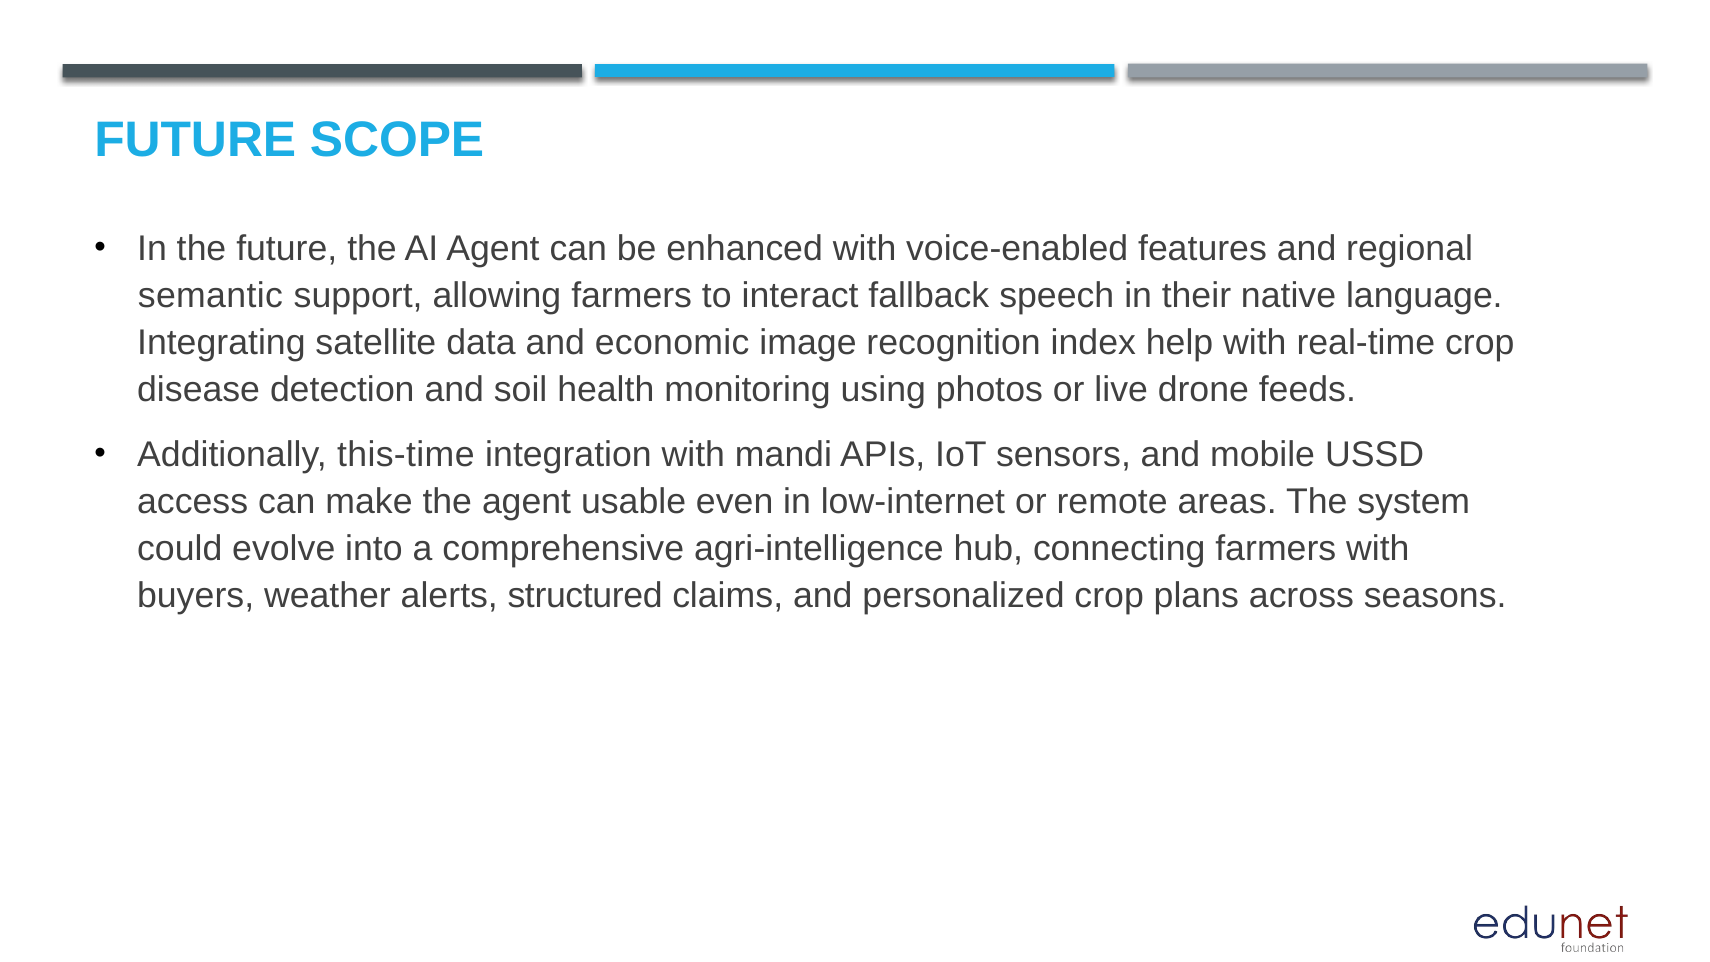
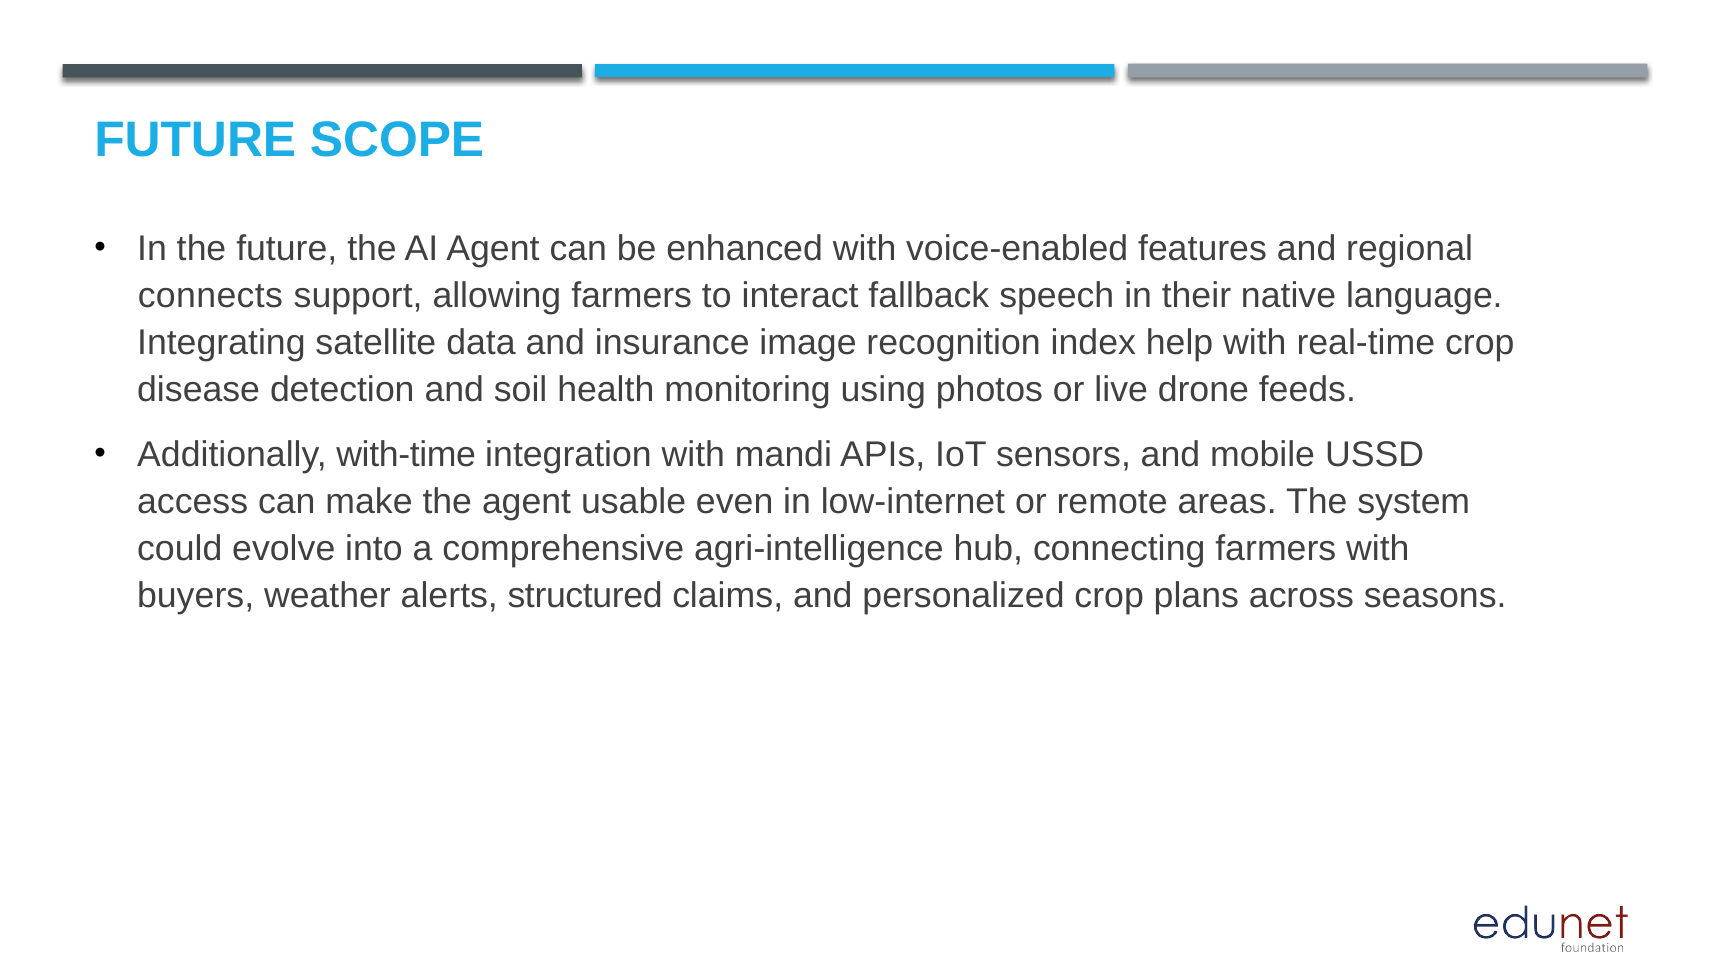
semantic: semantic -> connects
economic: economic -> insurance
this-time: this-time -> with-time
